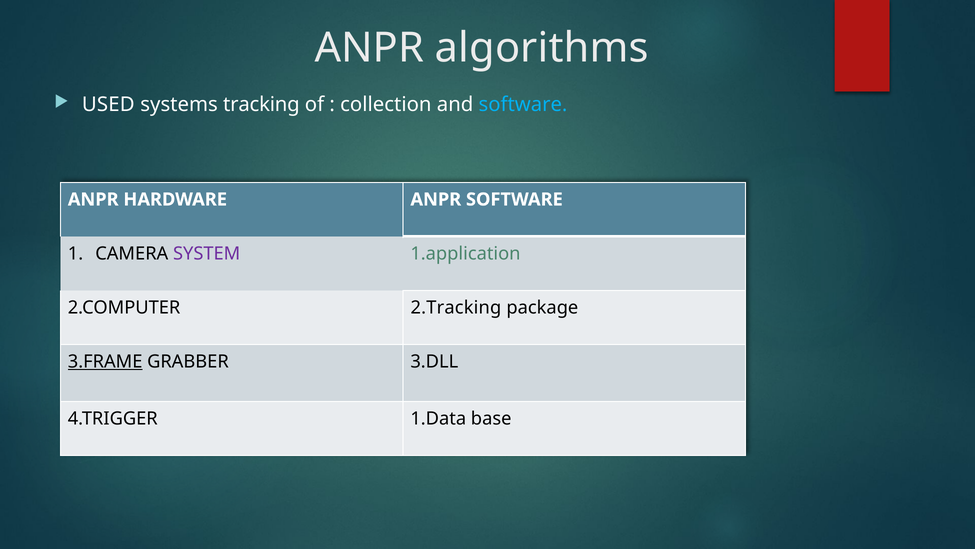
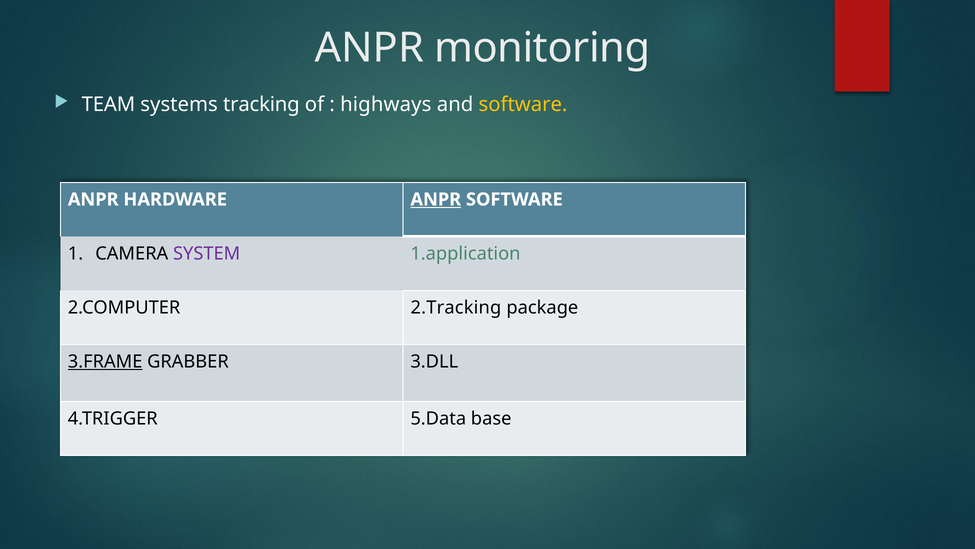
algorithms: algorithms -> monitoring
USED: USED -> TEAM
collection: collection -> highways
software at (523, 105) colour: light blue -> yellow
ANPR at (436, 199) underline: none -> present
1.Data: 1.Data -> 5.Data
